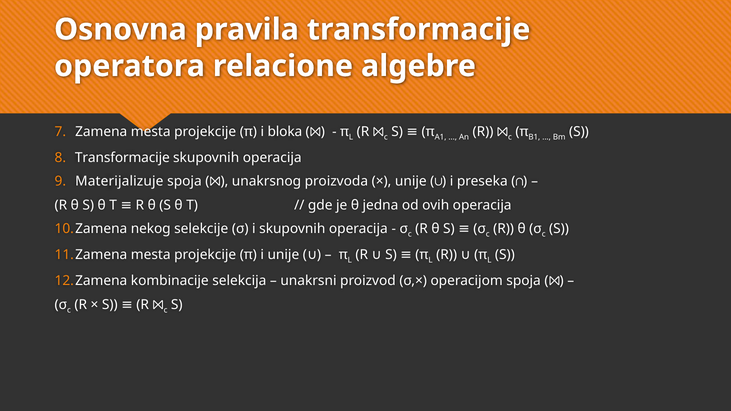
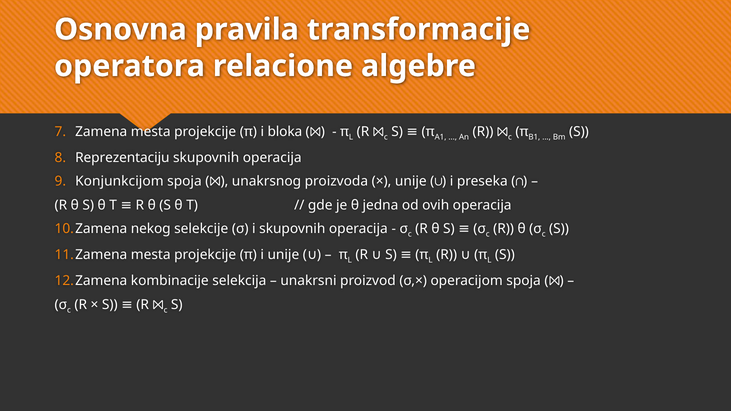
Transformacije at (122, 158): Transformacije -> Reprezentaciju
Materijalizuje: Materijalizuje -> Konjunkcijom
